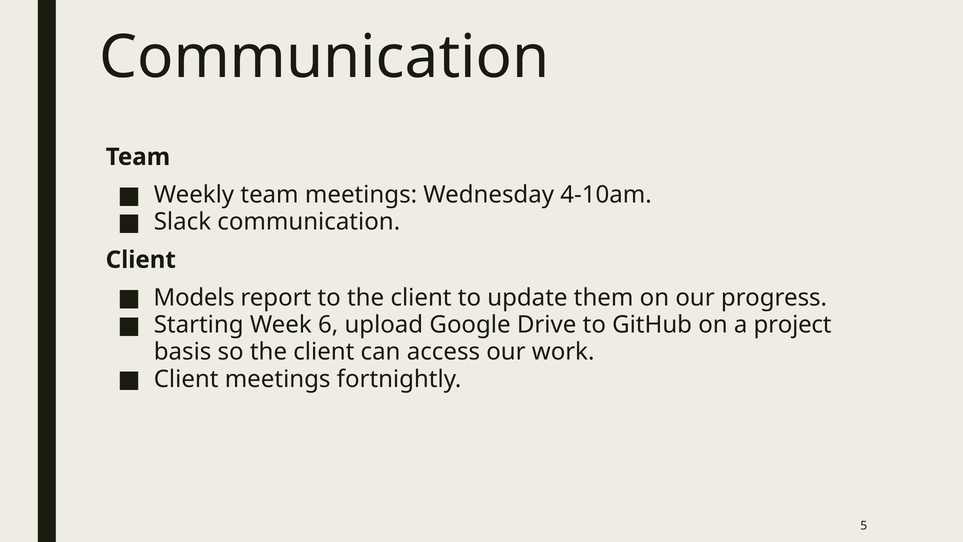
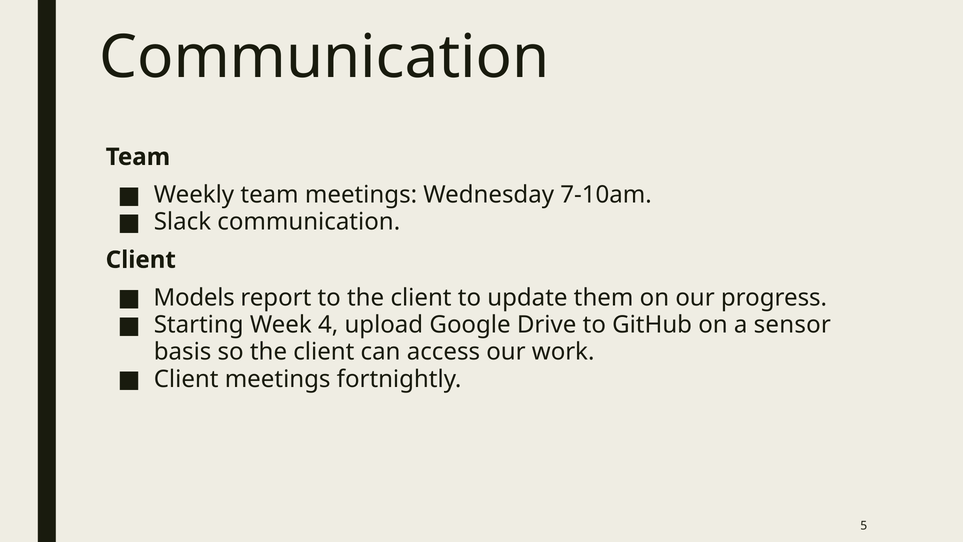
4-10am: 4-10am -> 7-10am
6: 6 -> 4
project: project -> sensor
